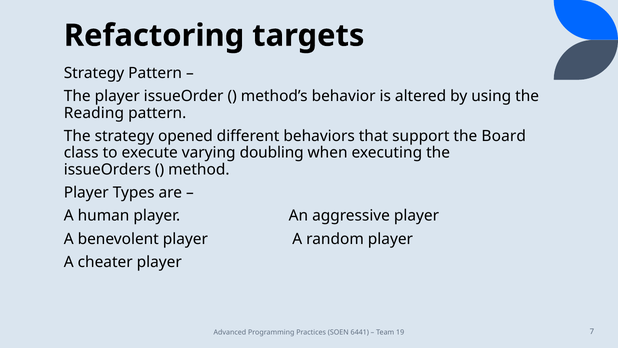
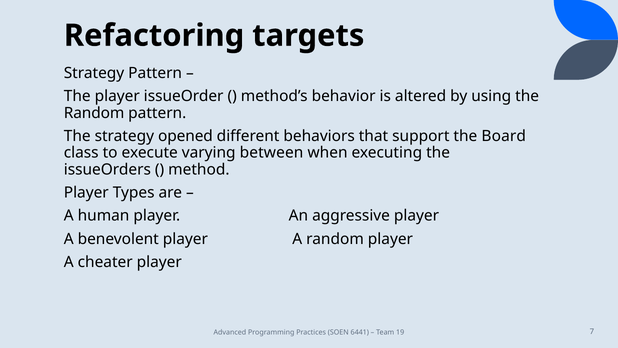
Reading at (94, 113): Reading -> Random
doubling: doubling -> between
